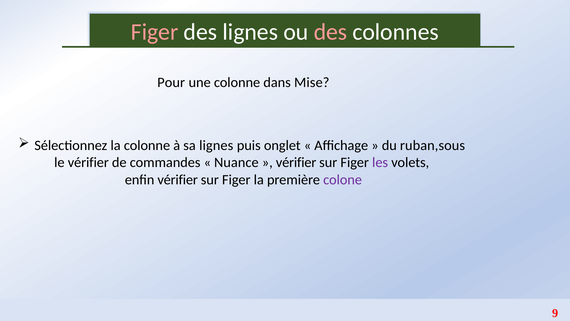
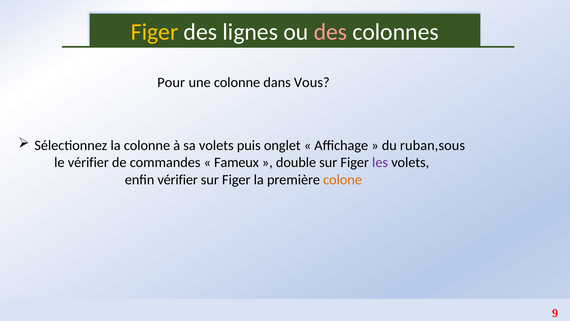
Figer at (155, 32) colour: pink -> yellow
Mise: Mise -> Vous
sa lignes: lignes -> volets
Nuance: Nuance -> Fameux
vérifier at (296, 162): vérifier -> double
colone colour: purple -> orange
